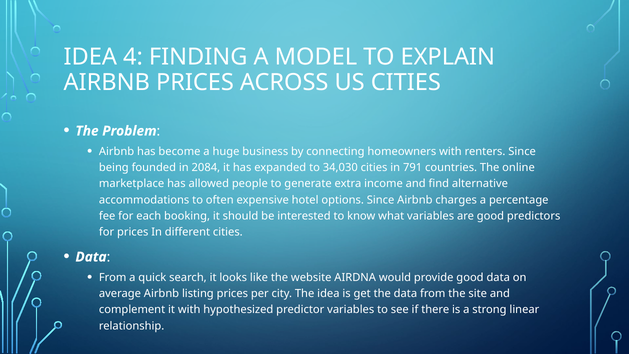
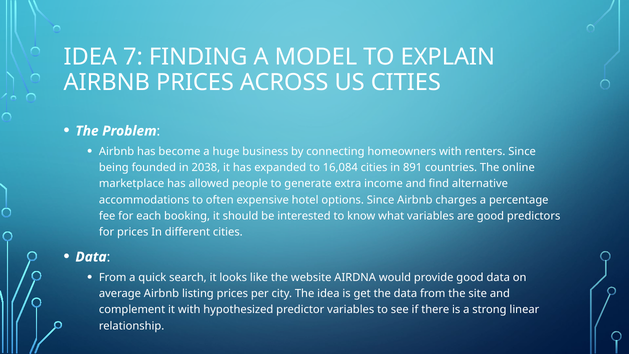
4: 4 -> 7
2084: 2084 -> 2038
34,030: 34,030 -> 16,084
791: 791 -> 891
